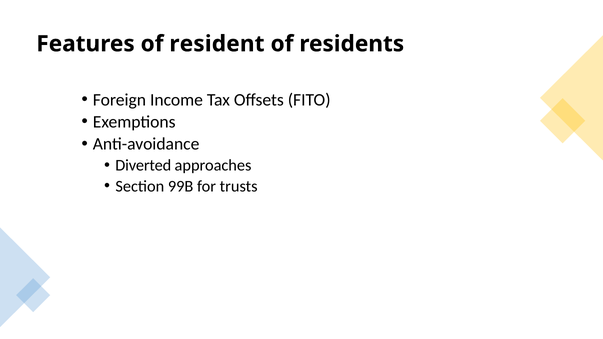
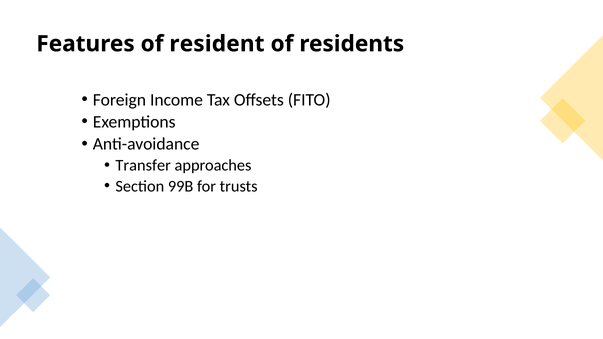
Diverted: Diverted -> Transfer
